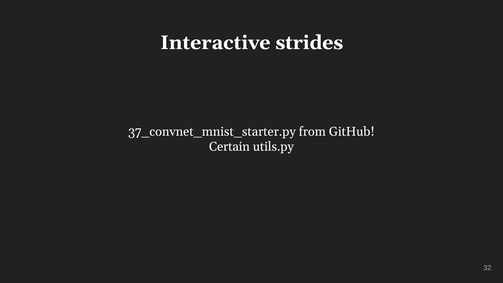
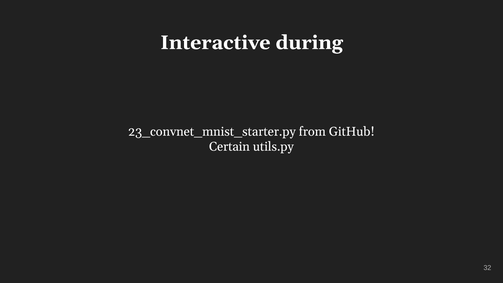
strides: strides -> during
37_convnet_mnist_starter.py: 37_convnet_mnist_starter.py -> 23_convnet_mnist_starter.py
